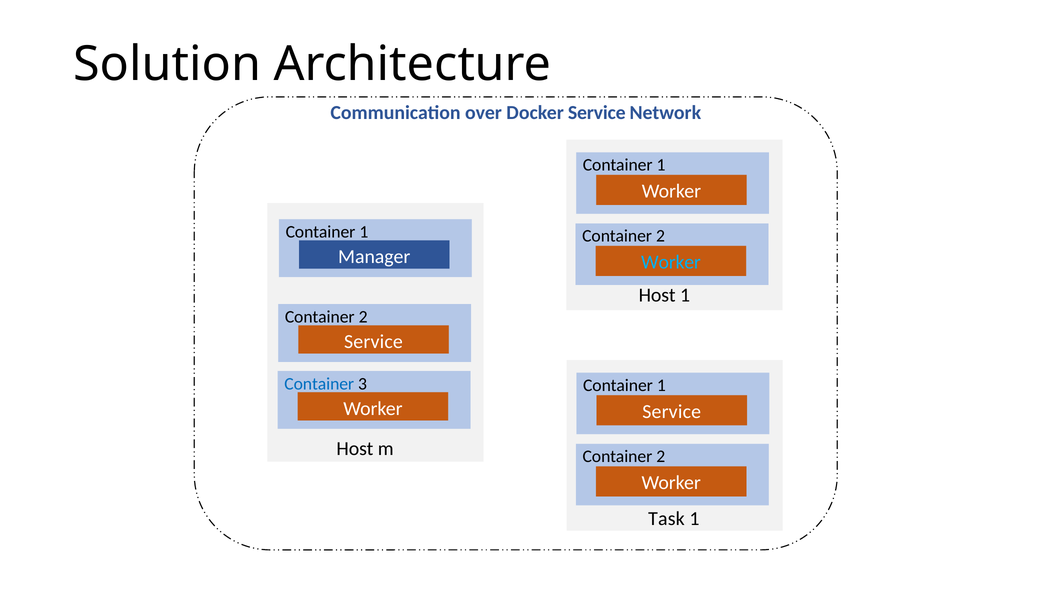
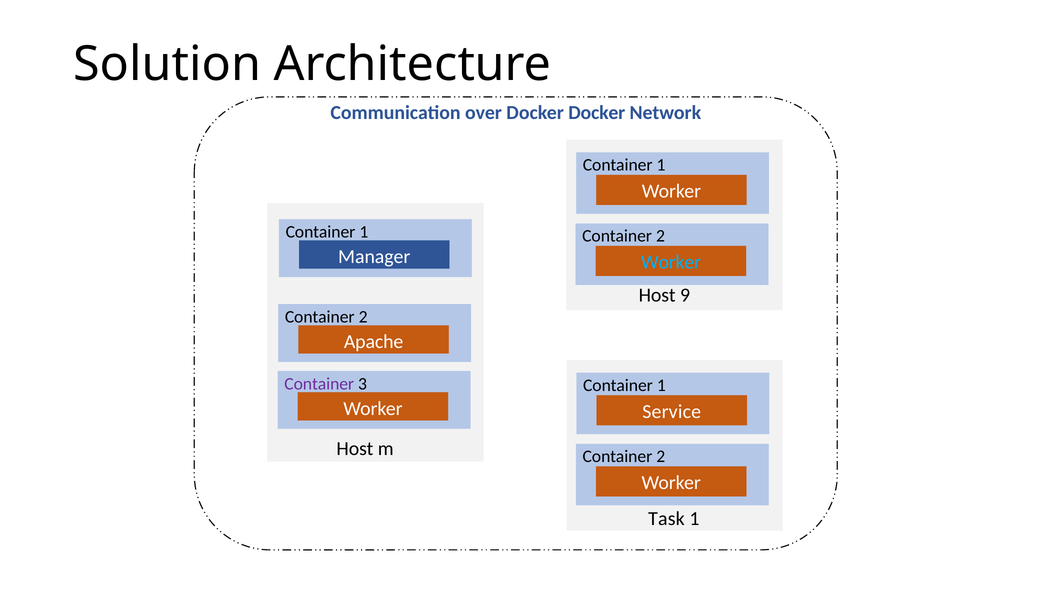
Docker Service: Service -> Docker
Host 1: 1 -> 9
Service at (373, 342): Service -> Apache
Container at (319, 384) colour: blue -> purple
